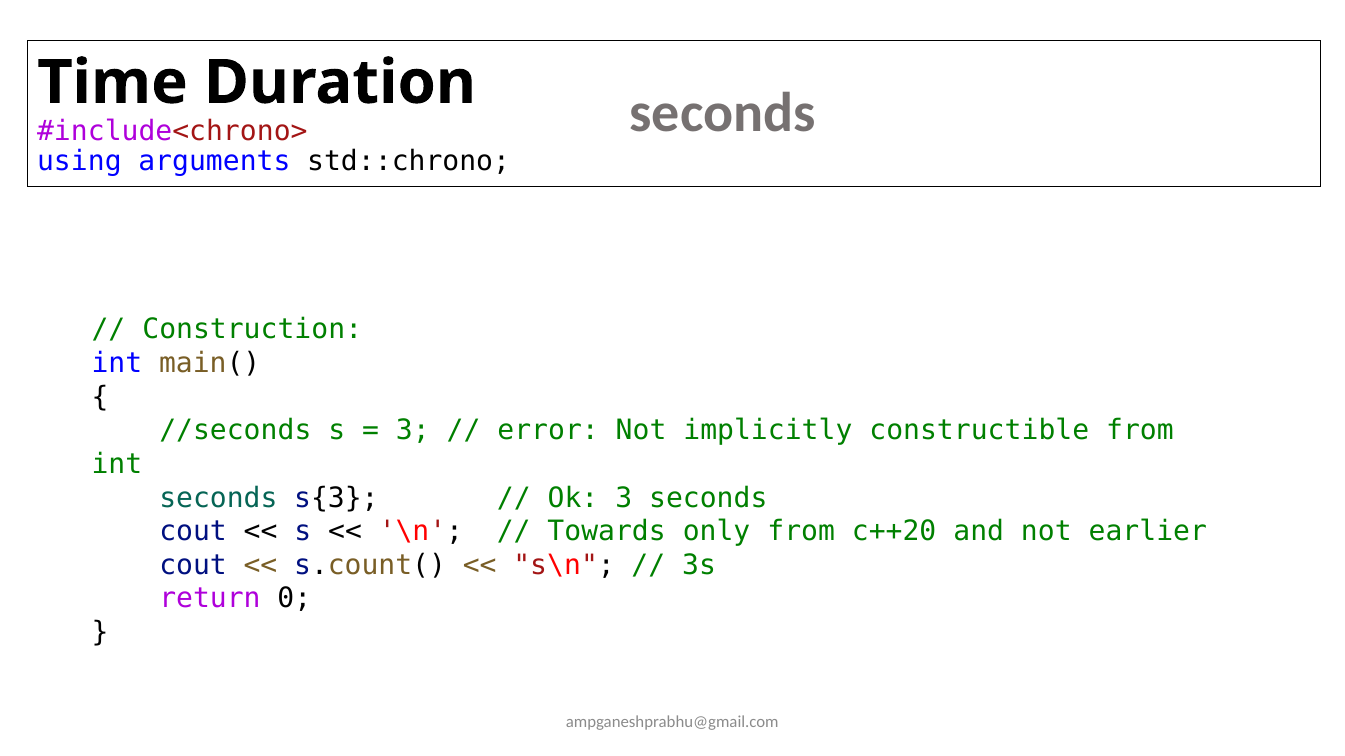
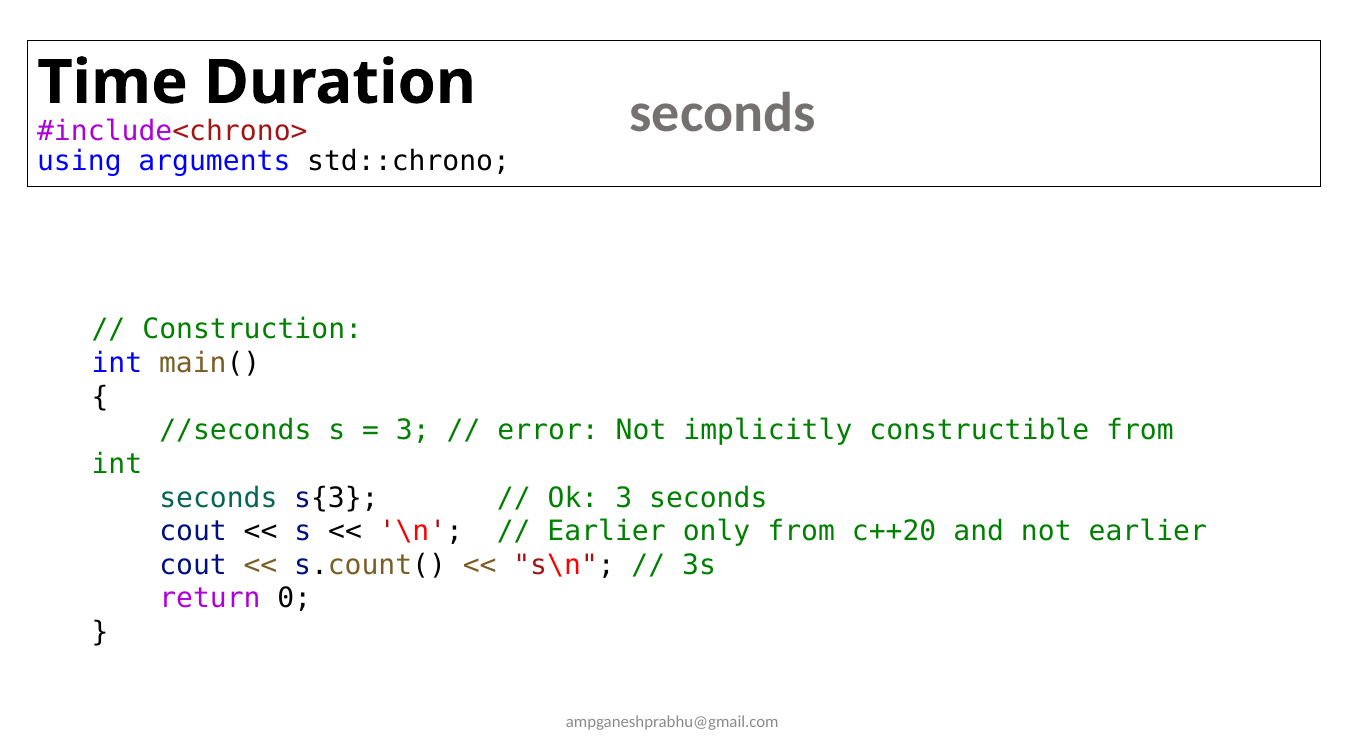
Towards at (607, 532): Towards -> Earlier
